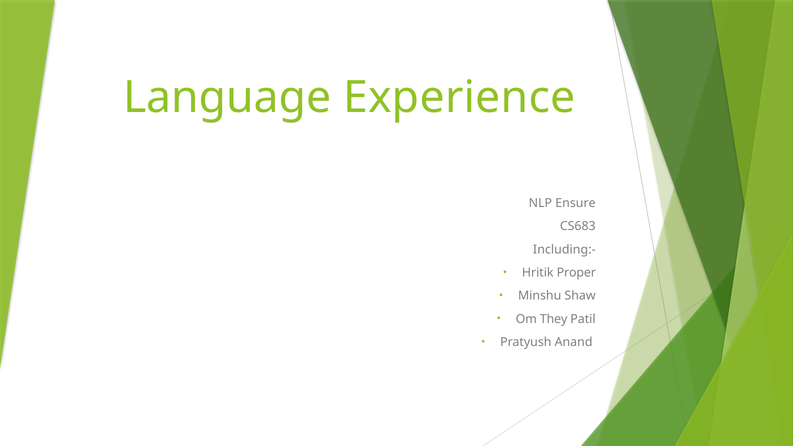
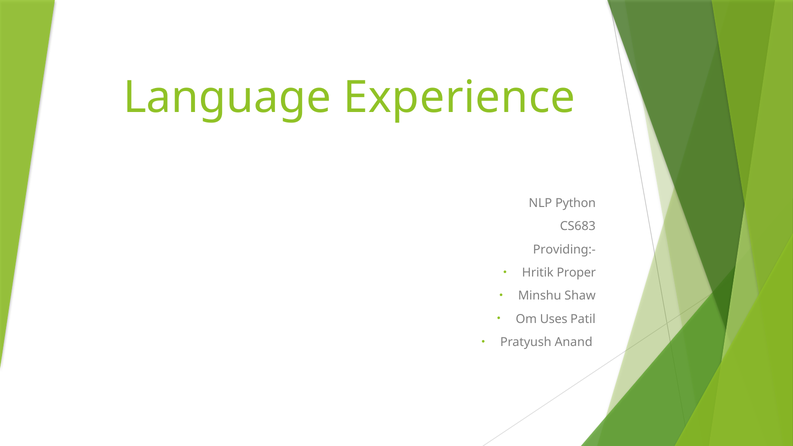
Ensure: Ensure -> Python
Including:-: Including:- -> Providing:-
They: They -> Uses
